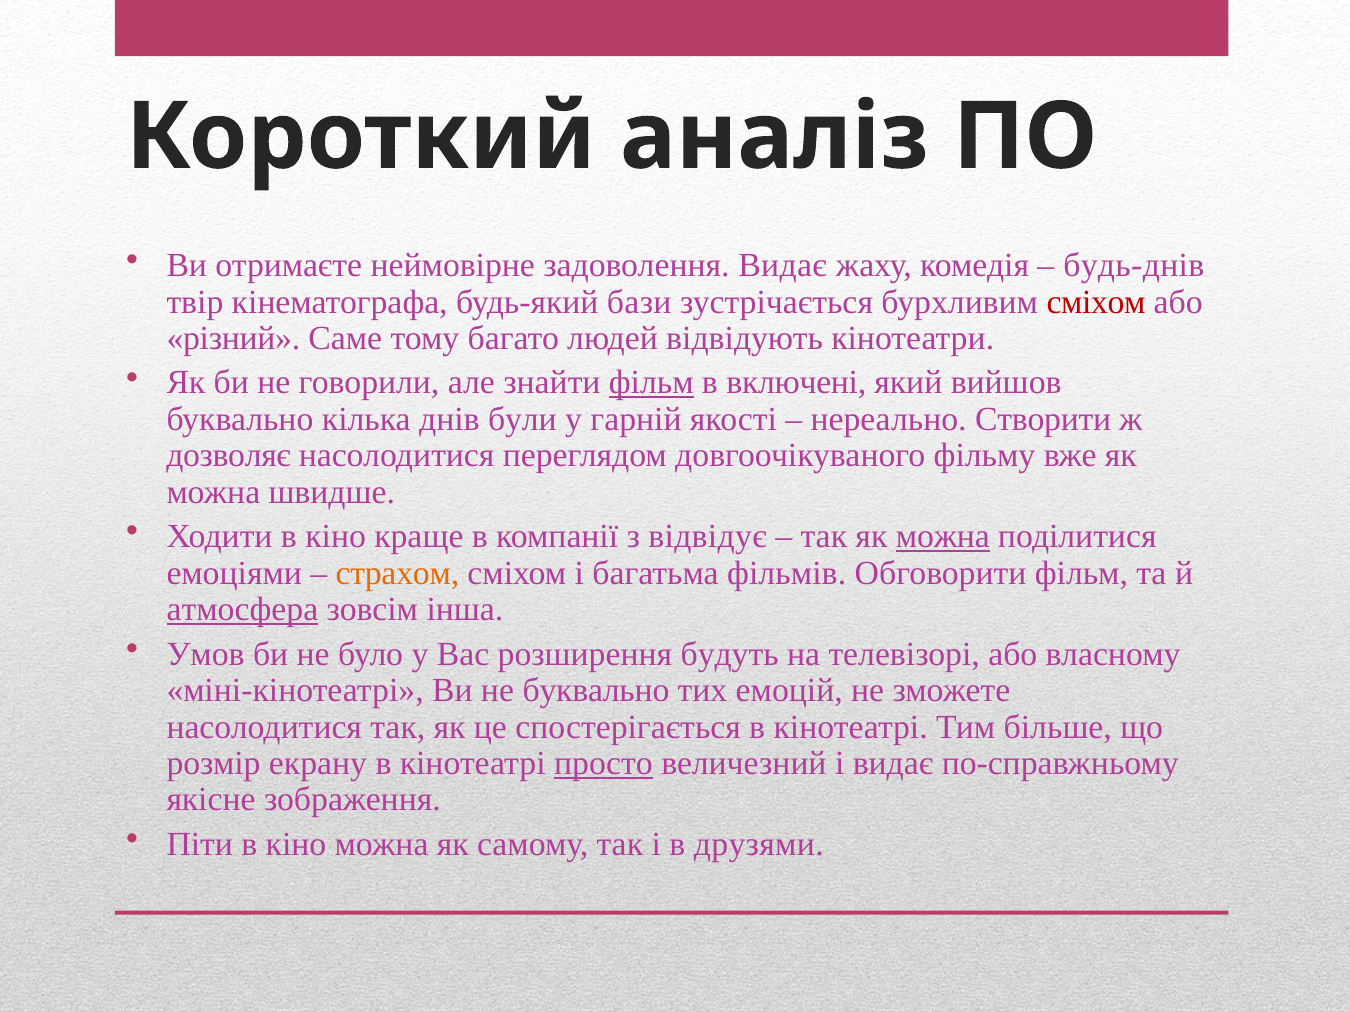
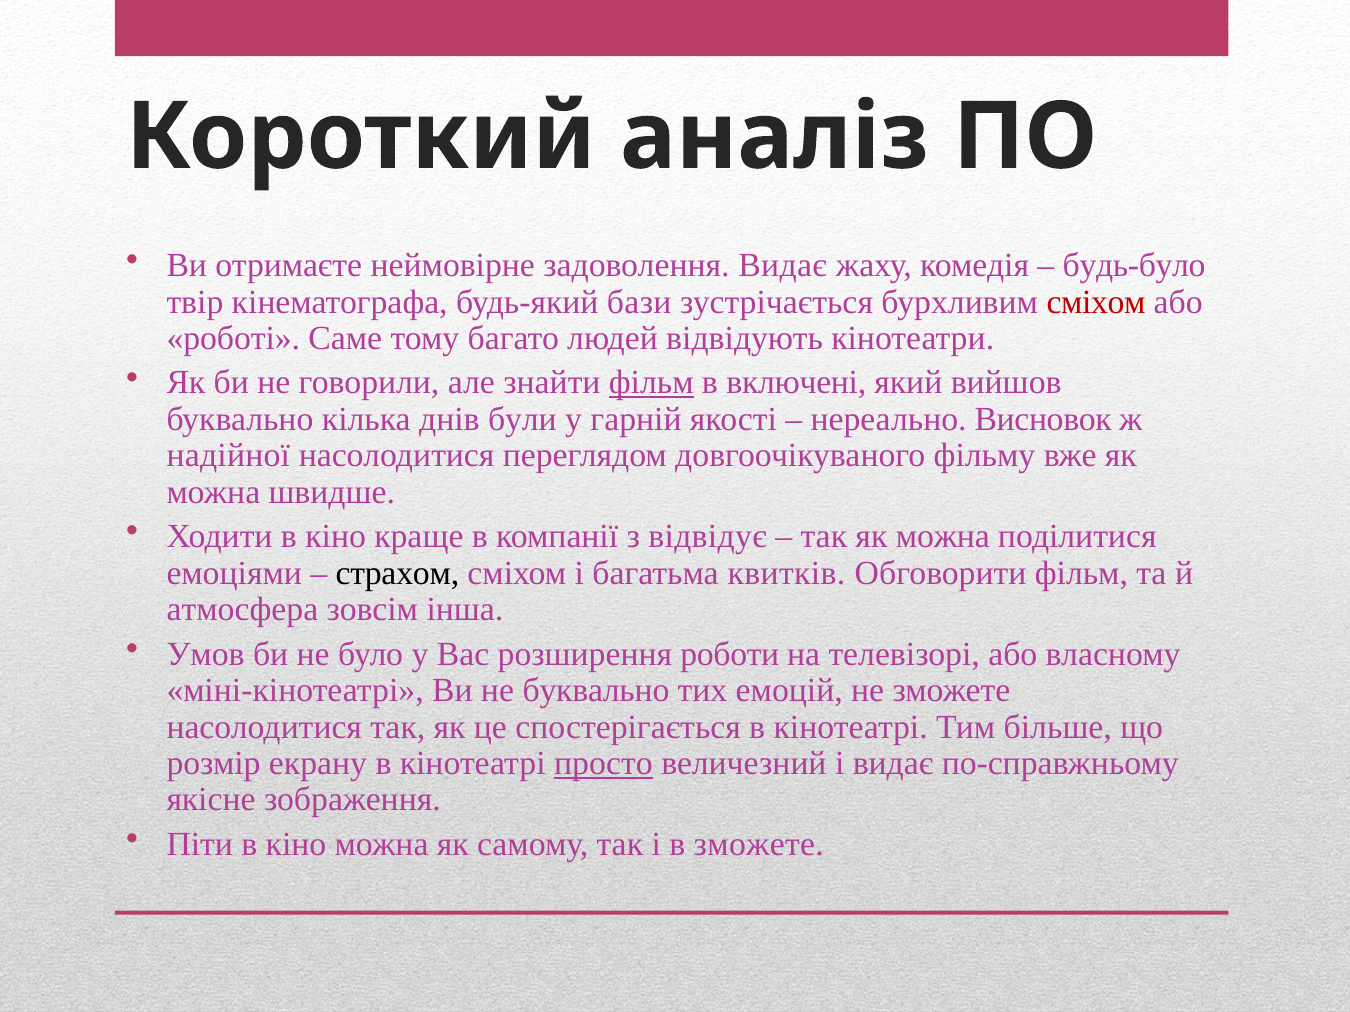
будь-днів: будь-днів -> будь-було
різний: різний -> роботі
Створити: Створити -> Висновок
дозволяє: дозволяє -> надійної
можна at (943, 537) underline: present -> none
страхом colour: orange -> black
фільмів: фільмів -> квитків
атмосфера underline: present -> none
будуть: будуть -> роботи
в друзями: друзями -> зможете
